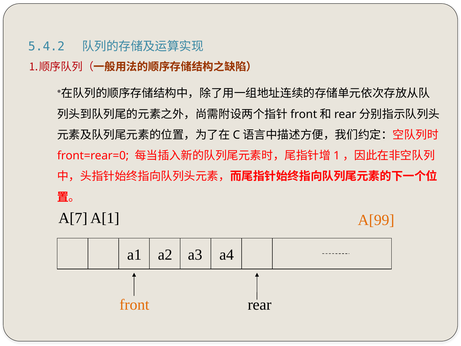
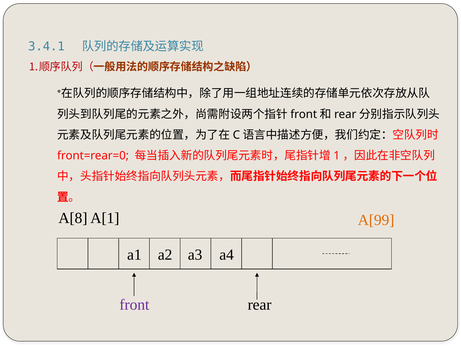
5.4.2: 5.4.2 -> 3.4.1
A[7: A[7 -> A[8
front colour: orange -> purple
